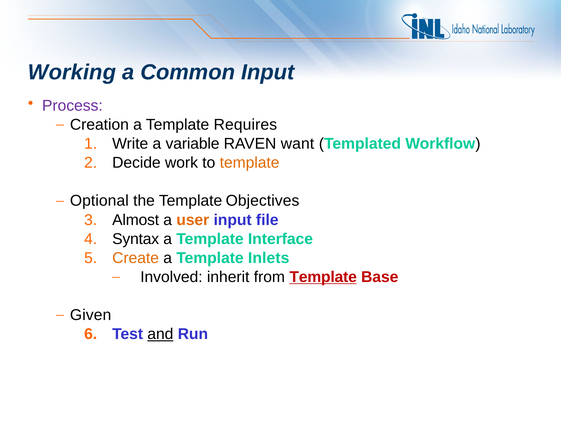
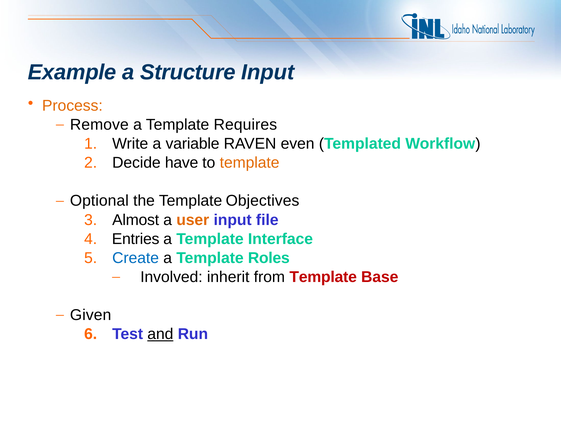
Working: Working -> Example
Common: Common -> Structure
Process colour: purple -> orange
Creation: Creation -> Remove
want: want -> even
work: work -> have
Syntax: Syntax -> Entries
Create colour: orange -> blue
Inlets: Inlets -> Roles
Template at (323, 277) underline: present -> none
